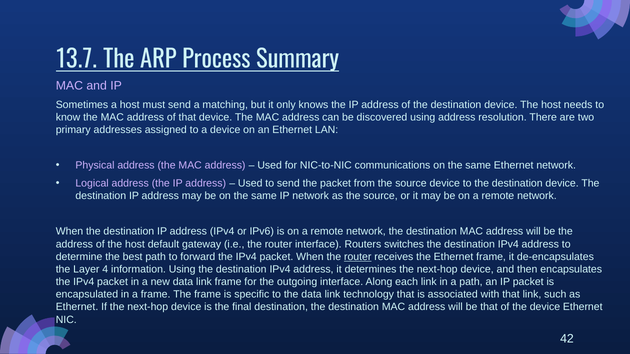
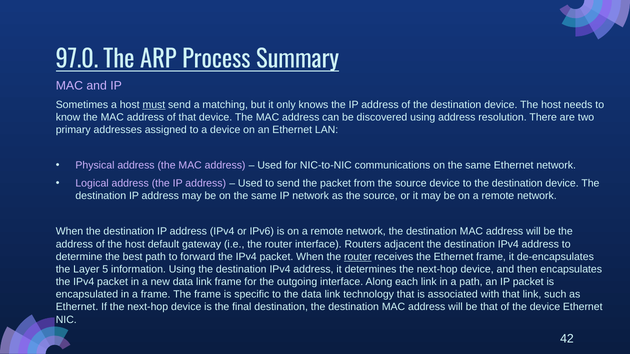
13.7: 13.7 -> 97.0
must underline: none -> present
switches: switches -> adjacent
4: 4 -> 5
